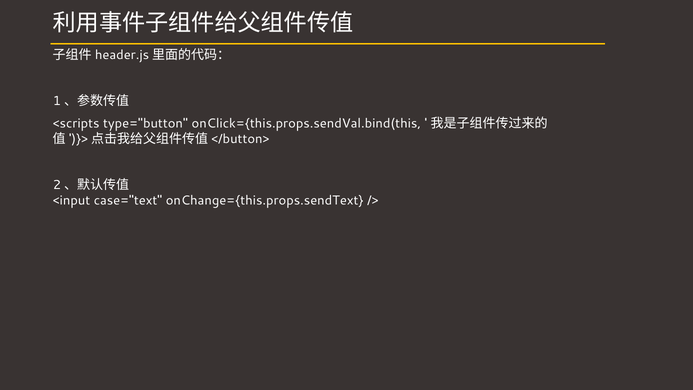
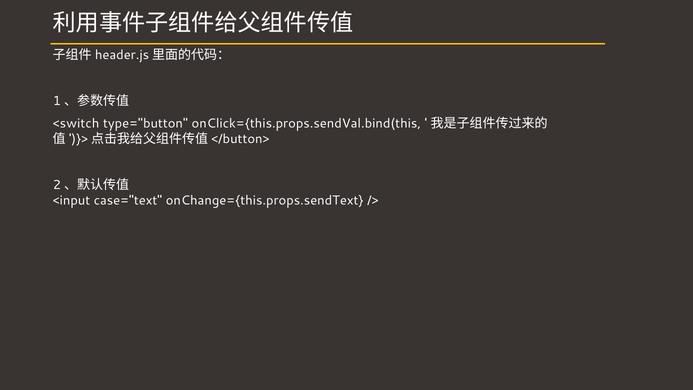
<scripts: <scripts -> <switch
